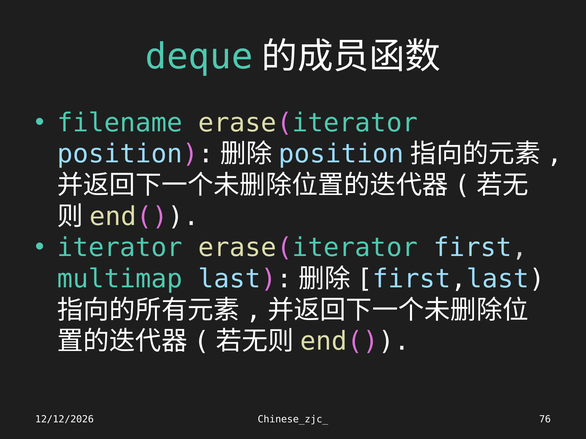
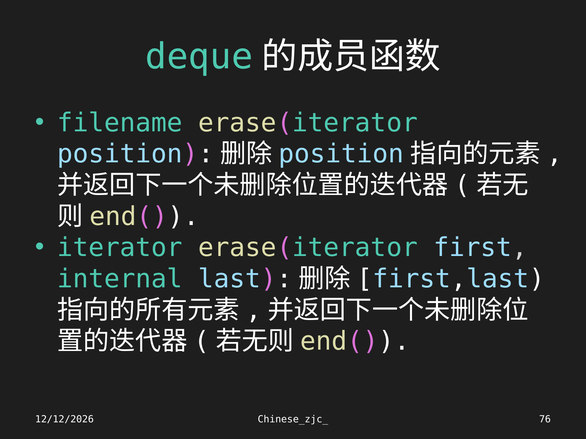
multimap: multimap -> internal
